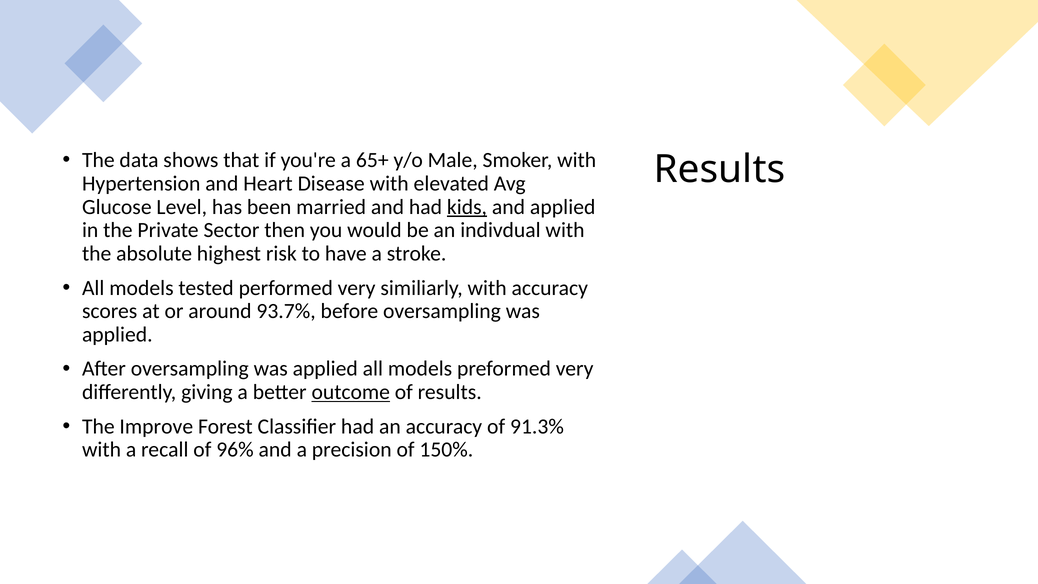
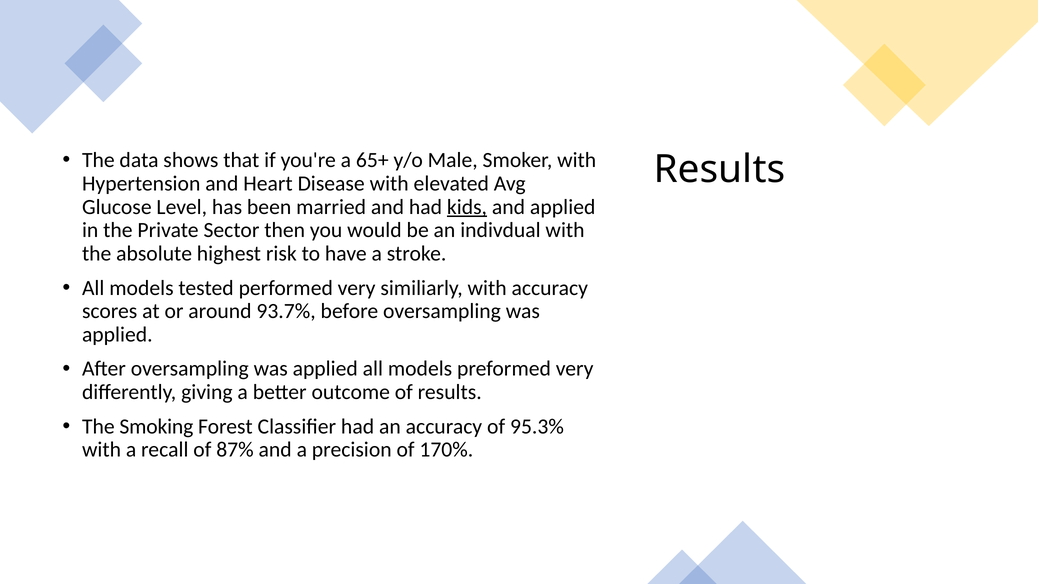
outcome underline: present -> none
Improve: Improve -> Smoking
91.3%: 91.3% -> 95.3%
96%: 96% -> 87%
150%: 150% -> 170%
